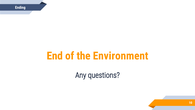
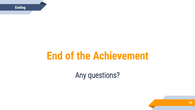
Environment: Environment -> Achievement
